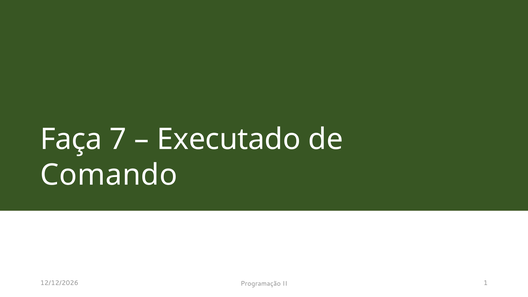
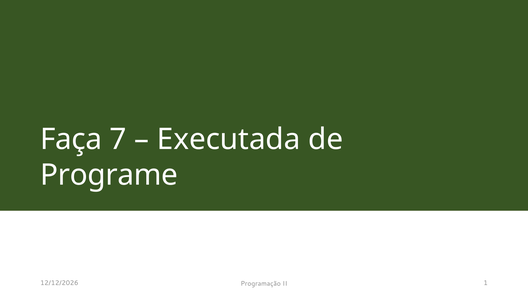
Executado: Executado -> Executada
Comando: Comando -> Programe
